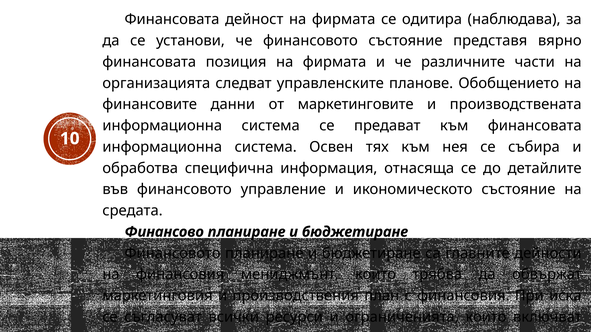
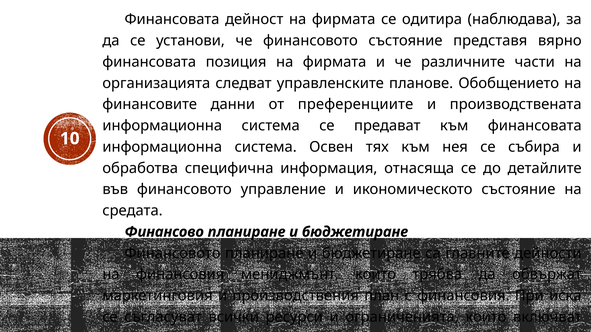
маркетинговите: маркетинговите -> преференциите
